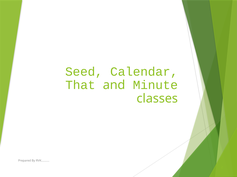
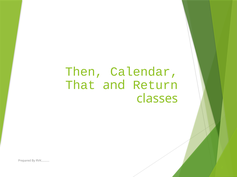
Seed: Seed -> Then
Minute: Minute -> Return
